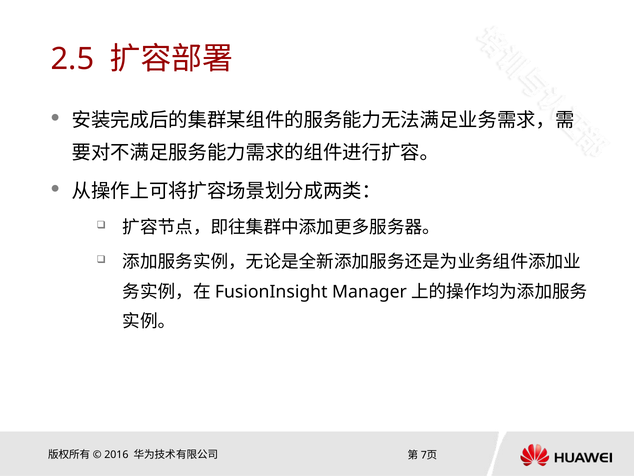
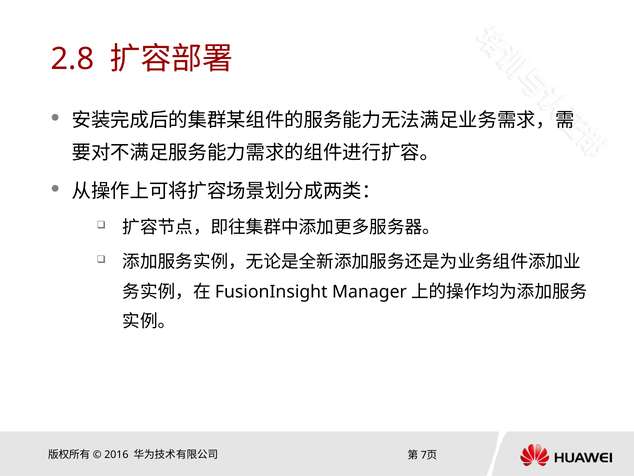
2.5: 2.5 -> 2.8
